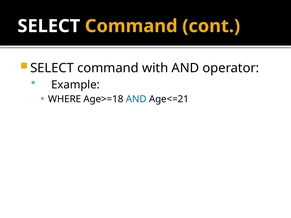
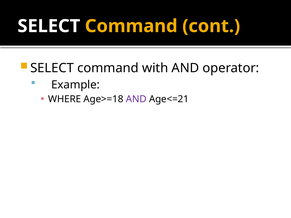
AND at (136, 99) colour: blue -> purple
